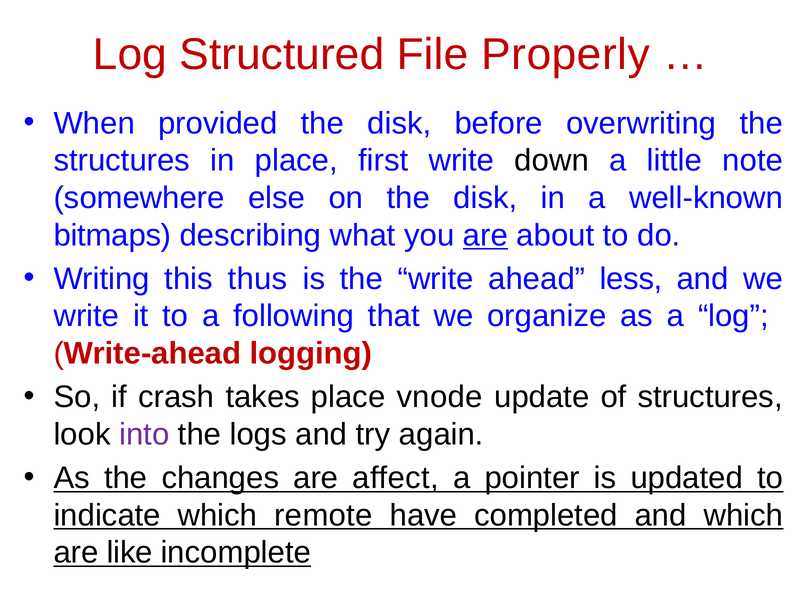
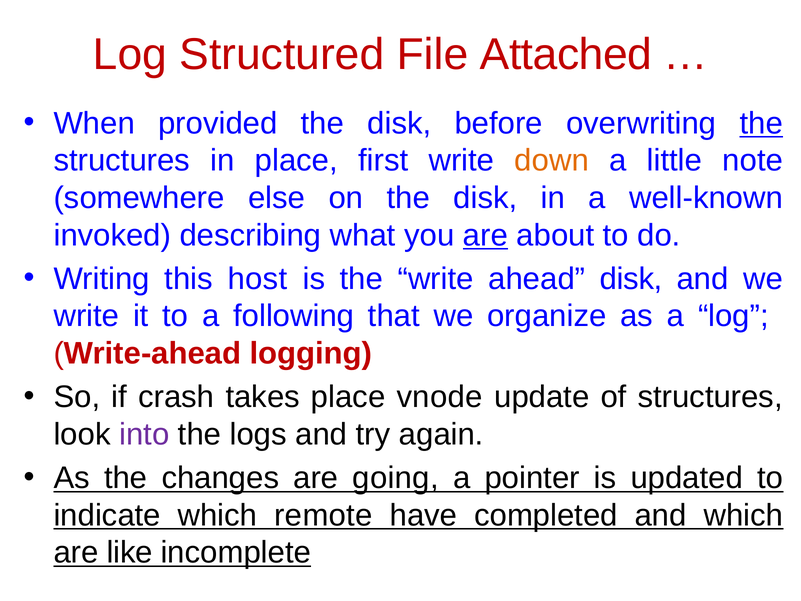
Properly: Properly -> Attached
the at (761, 123) underline: none -> present
down colour: black -> orange
bitmaps: bitmaps -> invoked
thus: thus -> host
ahead less: less -> disk
affect: affect -> going
